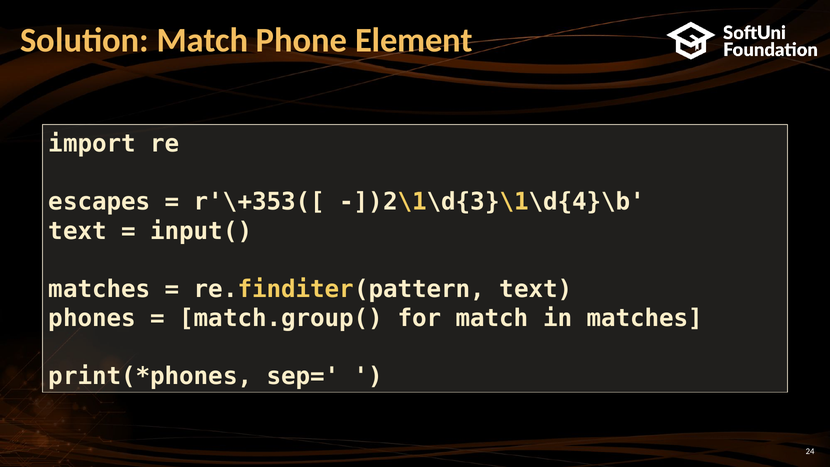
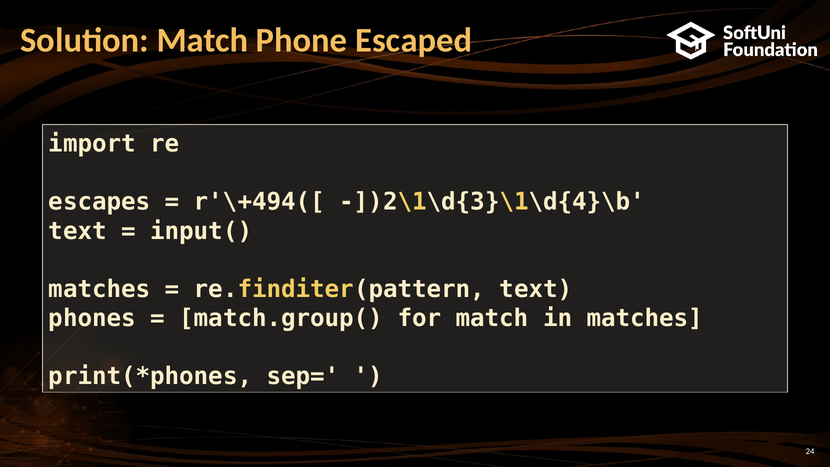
Element: Element -> Escaped
r'\+353([: r'\+353([ -> r'\+494([
